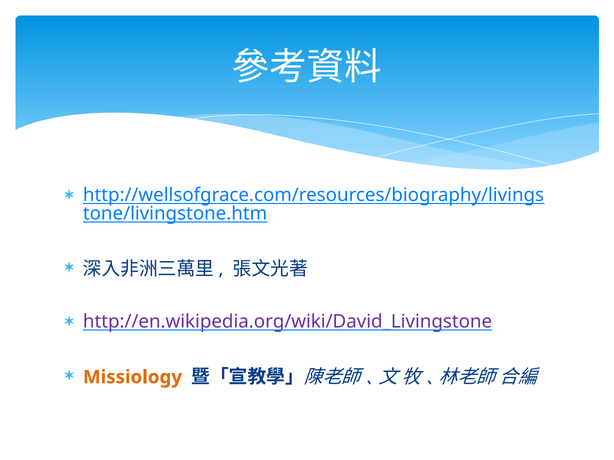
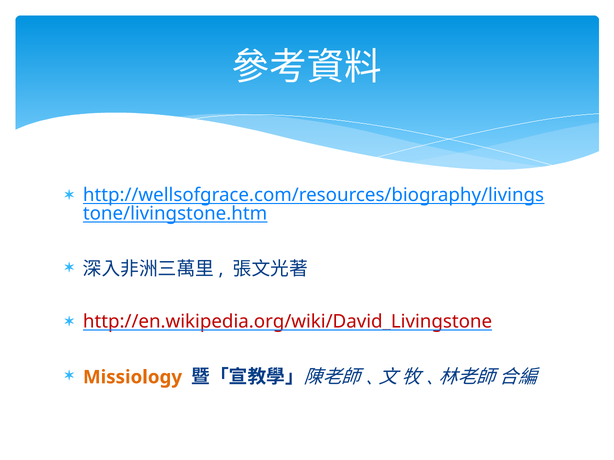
http://en.wikipedia.org/wiki/David_Livingstone colour: purple -> red
